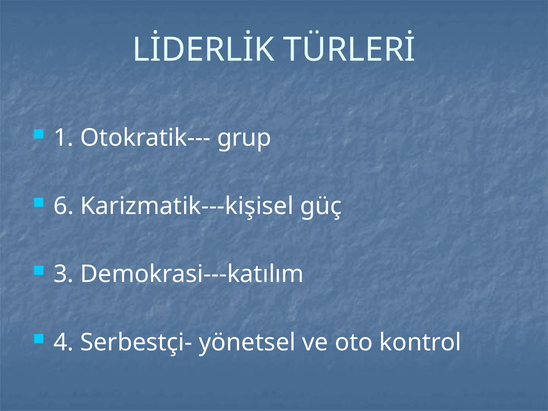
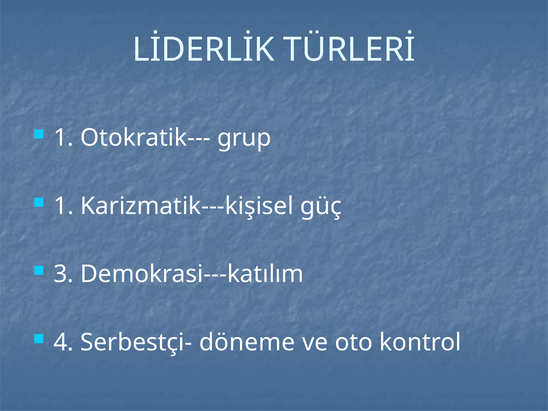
6 at (64, 206): 6 -> 1
yönetsel: yönetsel -> döneme
